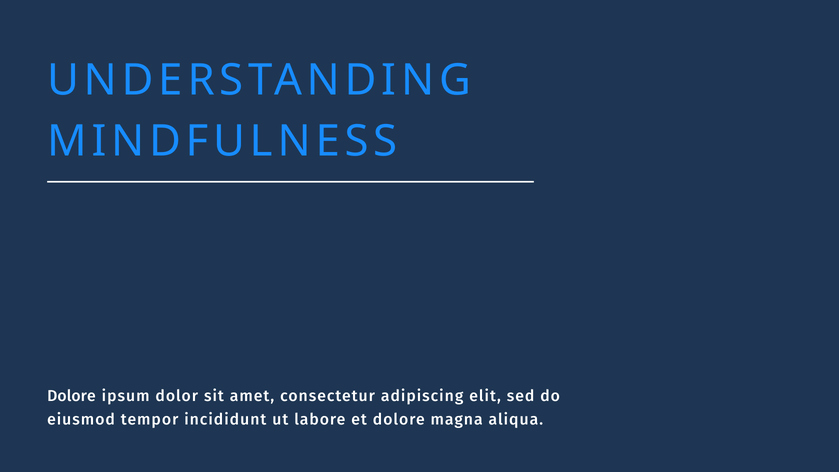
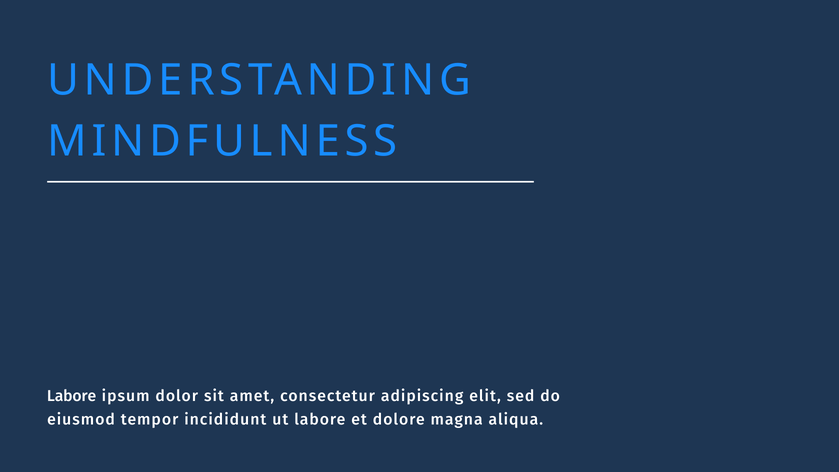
Dolore at (71, 396): Dolore -> Labore
